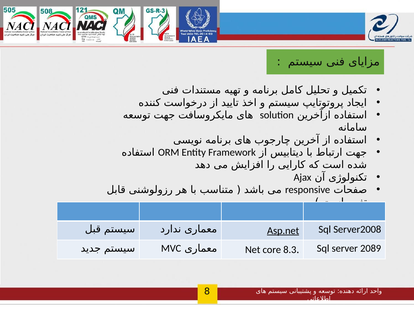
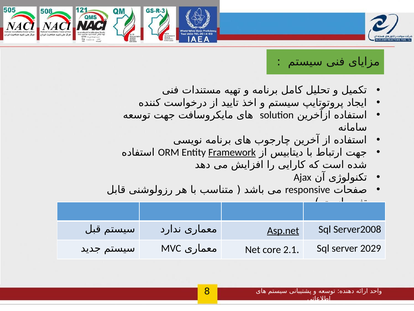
Framework underline: none -> present
8.3: 8.3 -> 2.1
2089: 2089 -> 2029
